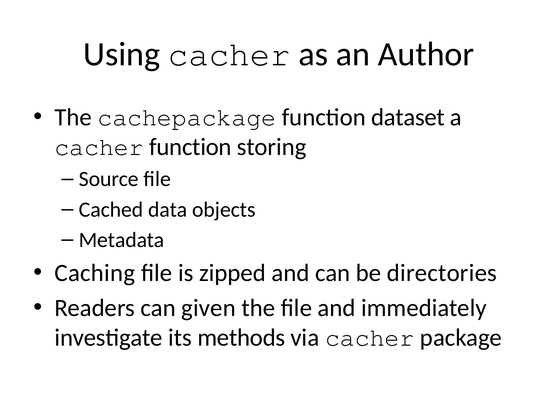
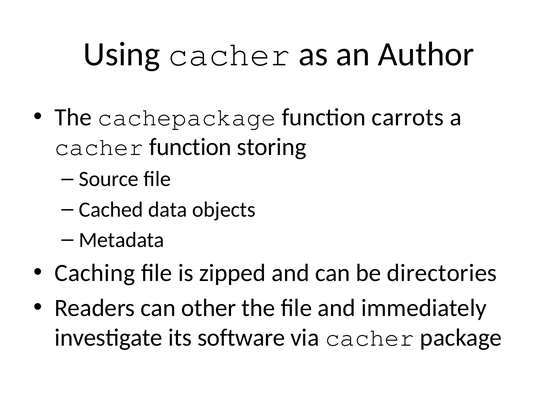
dataset: dataset -> carrots
given: given -> other
methods: methods -> software
